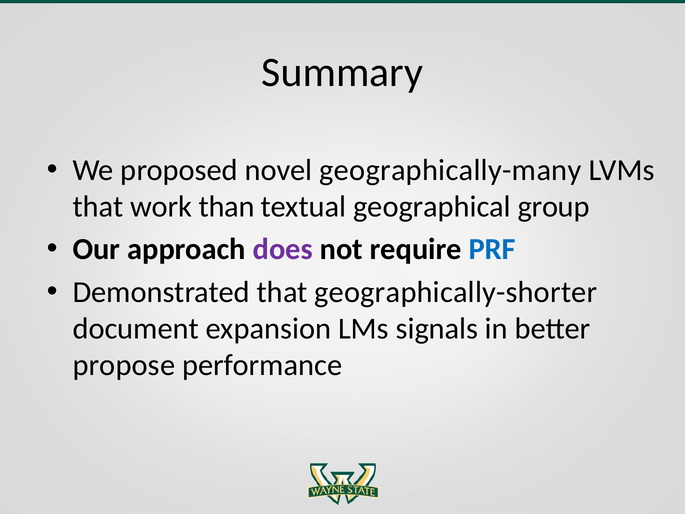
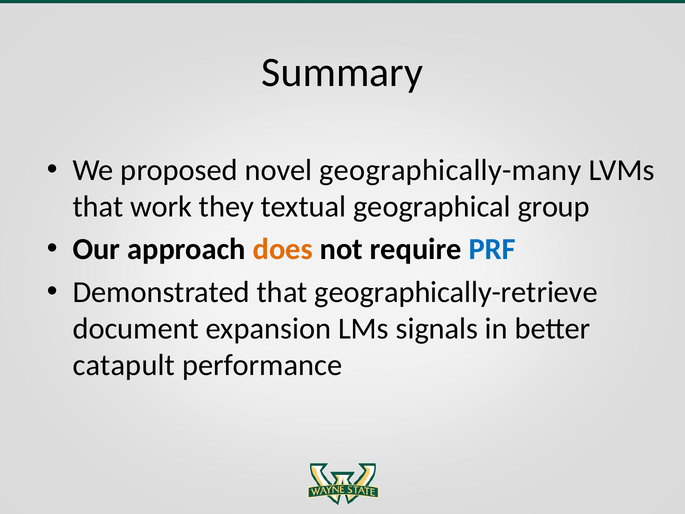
than: than -> they
does colour: purple -> orange
geographically-shorter: geographically-shorter -> geographically-retrieve
propose: propose -> catapult
